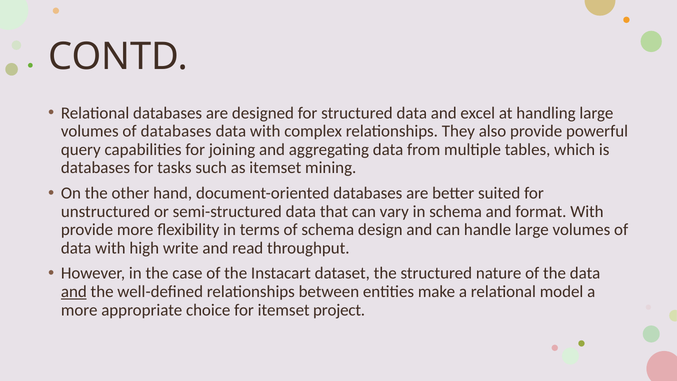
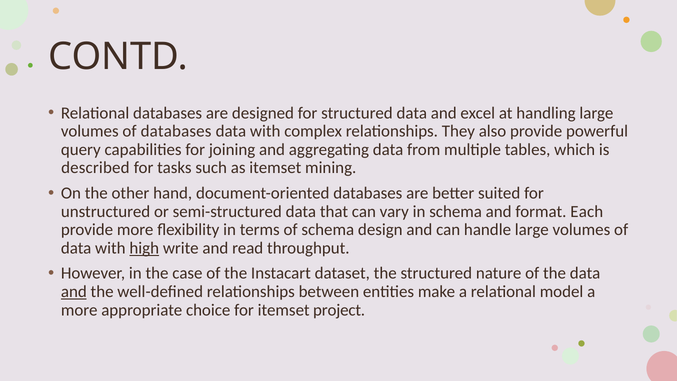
databases at (95, 168): databases -> described
format With: With -> Each
high underline: none -> present
